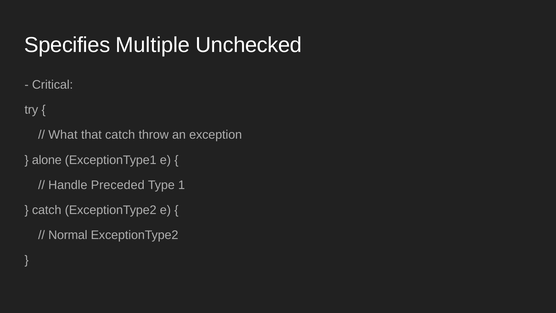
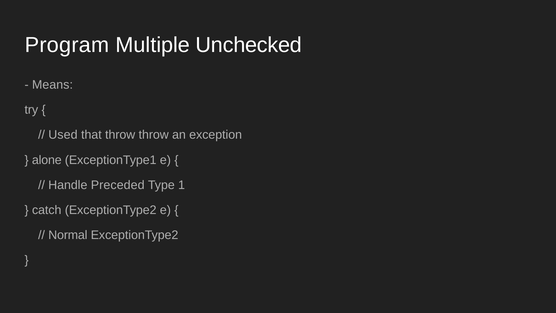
Specifies: Specifies -> Program
Critical: Critical -> Means
What: What -> Used
that catch: catch -> throw
